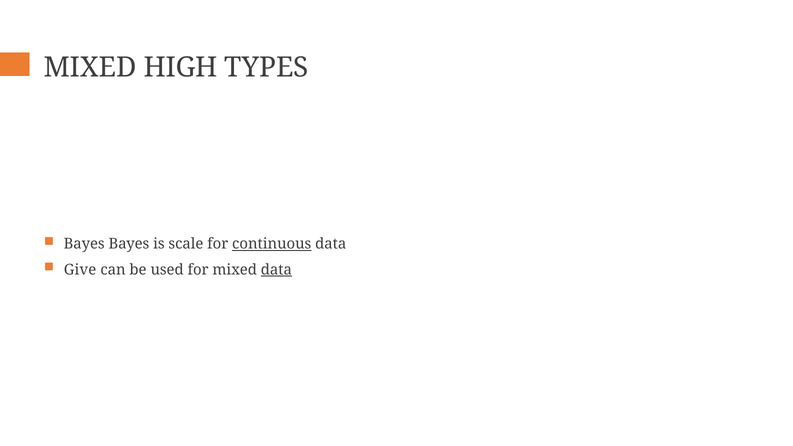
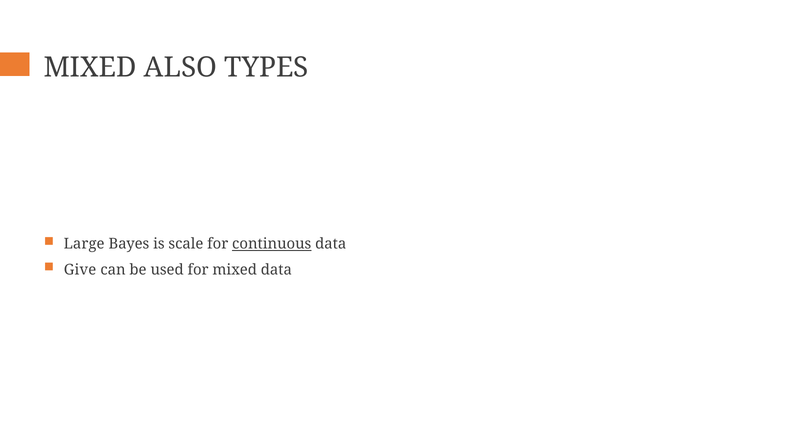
HIGH: HIGH -> ALSO
Bayes at (84, 244): Bayes -> Large
data at (276, 270) underline: present -> none
